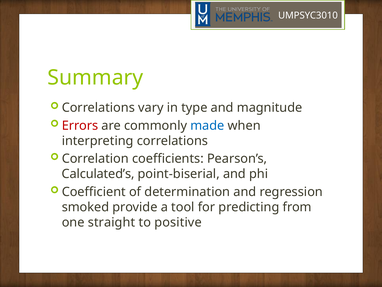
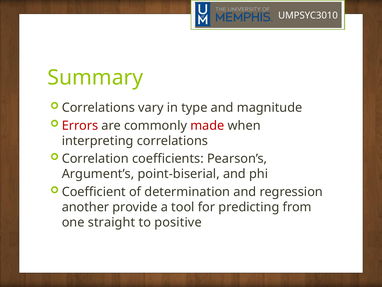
made colour: blue -> red
Calculated’s: Calculated’s -> Argument’s
smoked: smoked -> another
